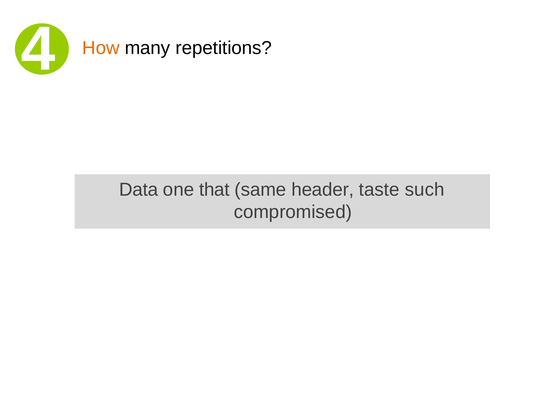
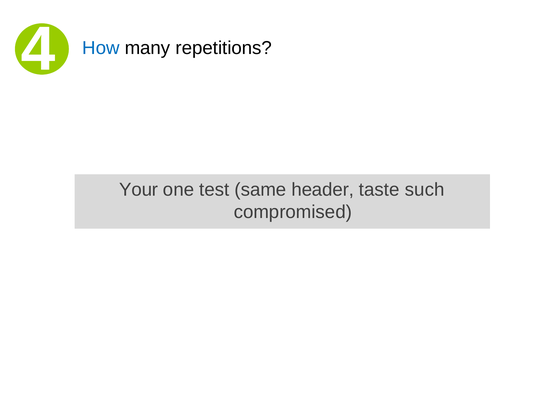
How colour: orange -> blue
Data: Data -> Your
that: that -> test
